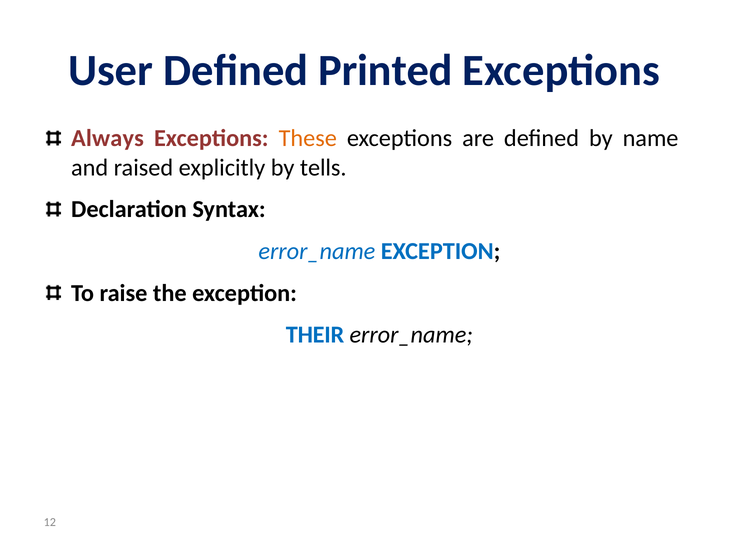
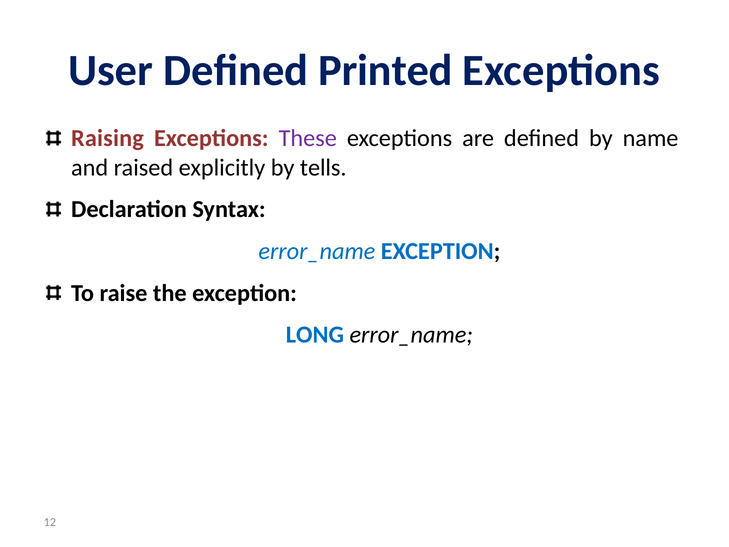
Always: Always -> Raising
These colour: orange -> purple
THEIR: THEIR -> LONG
